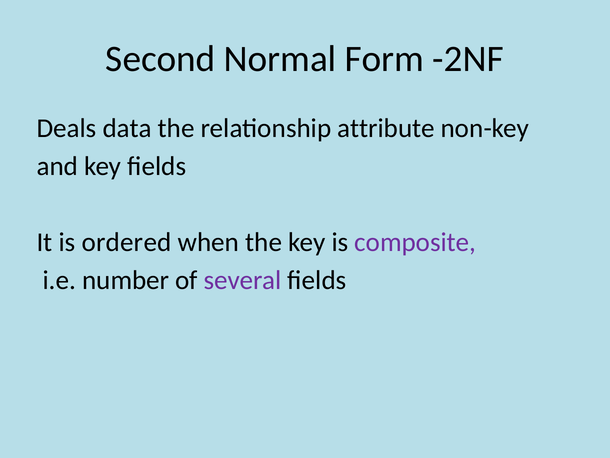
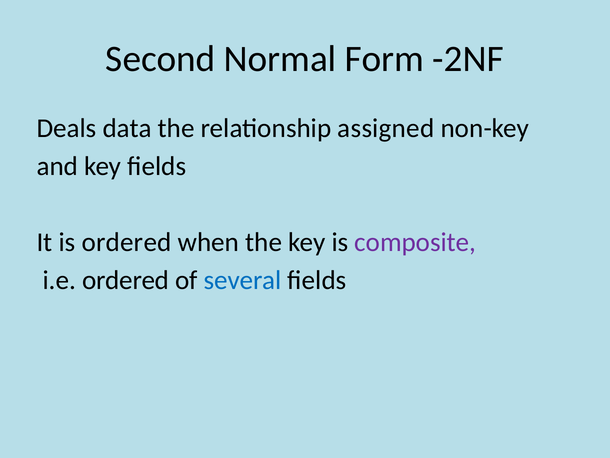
attribute: attribute -> assigned
i.e number: number -> ordered
several colour: purple -> blue
